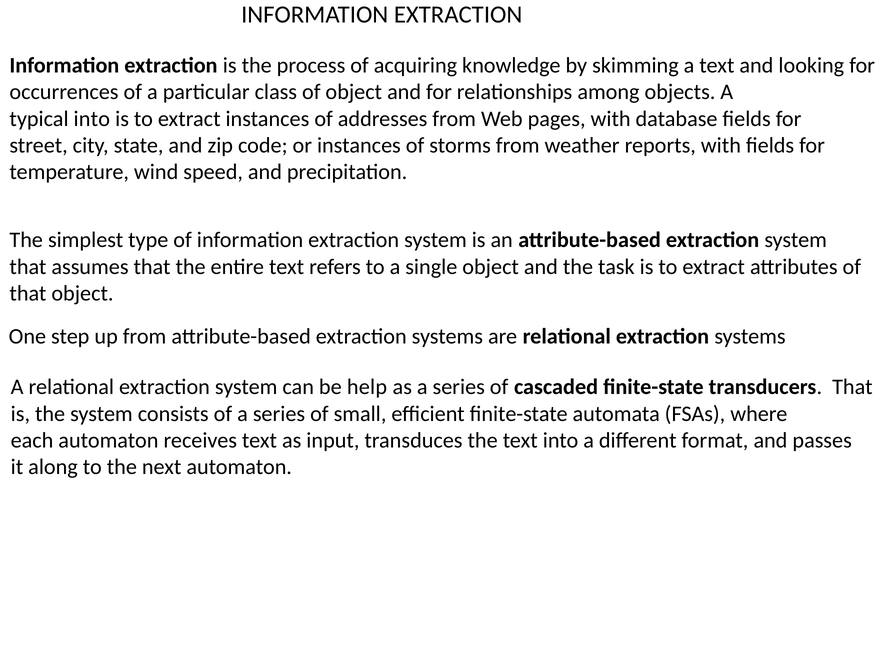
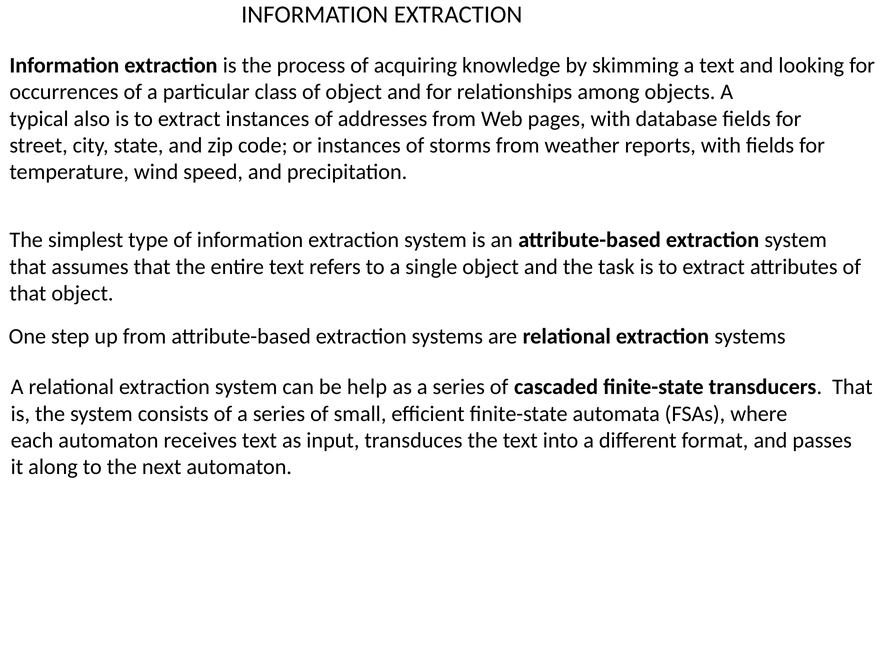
typical into: into -> also
